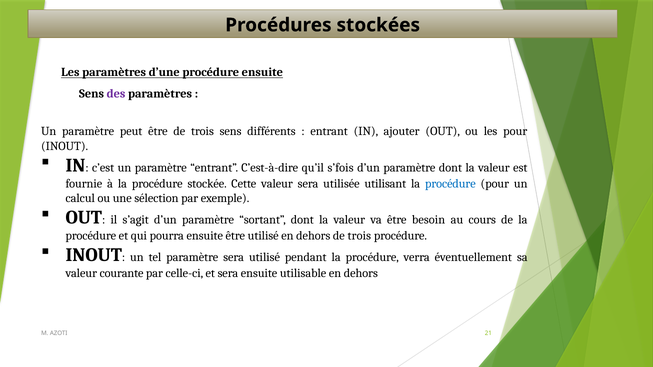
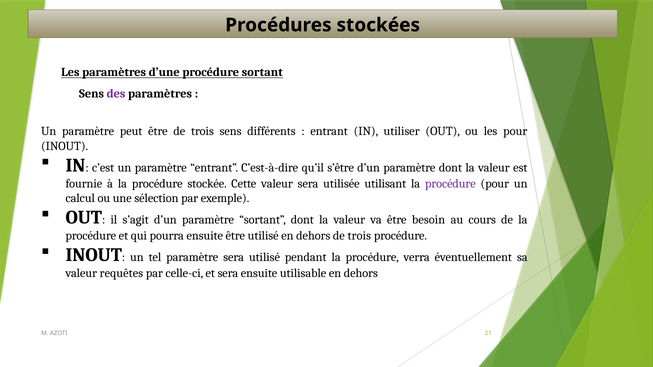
procédure ensuite: ensuite -> sortant
ajouter: ajouter -> utiliser
s’fois: s’fois -> s’être
procédure at (450, 184) colour: blue -> purple
courante: courante -> requêtes
